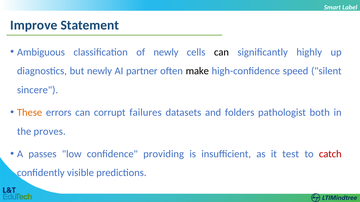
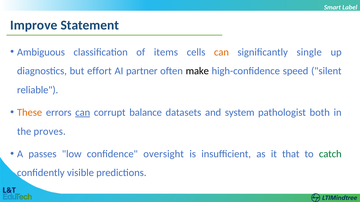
of newly: newly -> items
can at (221, 52) colour: black -> orange
highly: highly -> single
but newly: newly -> effort
sincere: sincere -> reliable
can at (83, 113) underline: none -> present
failures: failures -> balance
folders: folders -> system
providing: providing -> oversight
test: test -> that
catch colour: red -> green
